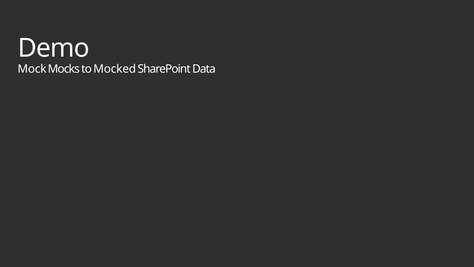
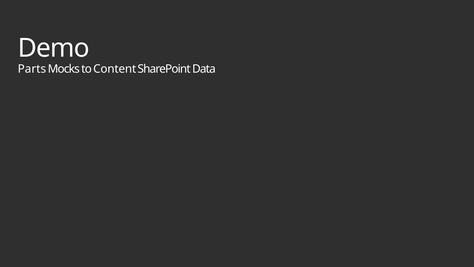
Mock: Mock -> Parts
Mocked: Mocked -> Content
